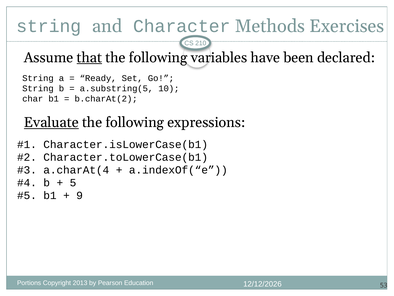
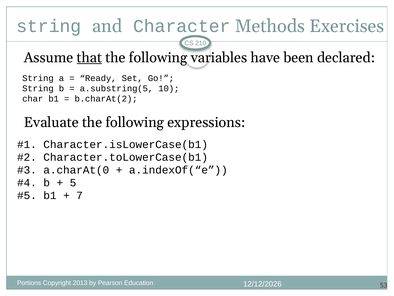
Evaluate underline: present -> none
a.charAt(4: a.charAt(4 -> a.charAt(0
9: 9 -> 7
